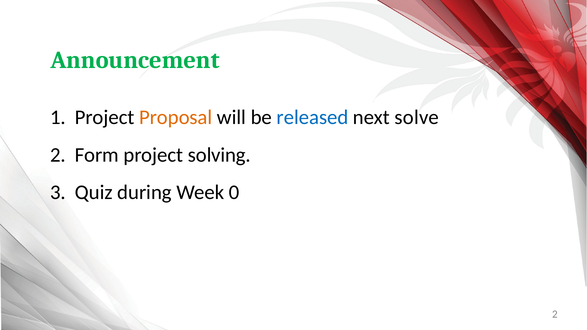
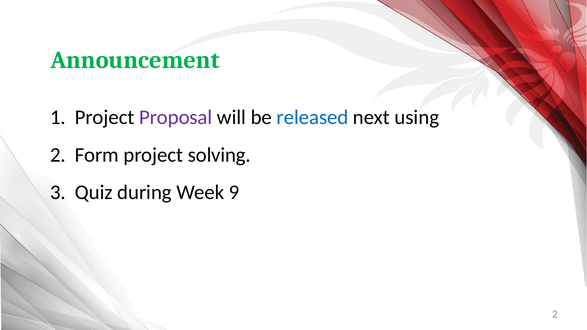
Proposal colour: orange -> purple
solve: solve -> using
0: 0 -> 9
